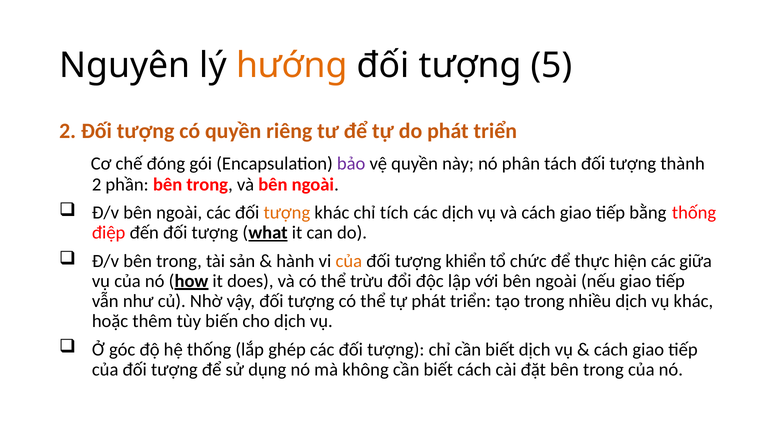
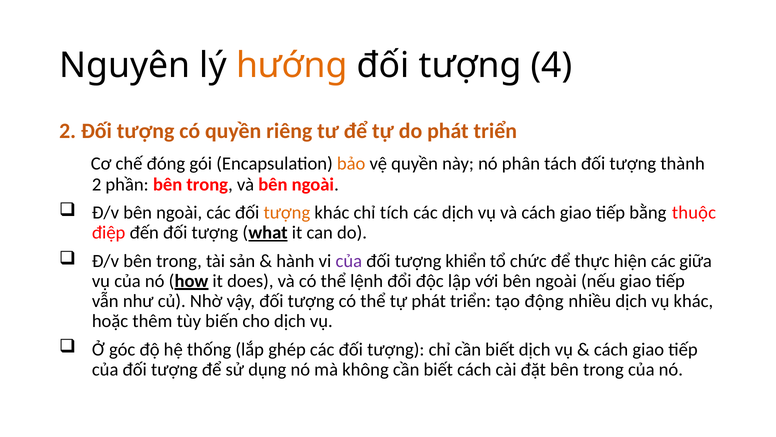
5: 5 -> 4
bảo colour: purple -> orange
bằng thống: thống -> thuộc
của at (349, 261) colour: orange -> purple
trừu: trừu -> lệnh
tạo trong: trong -> động
